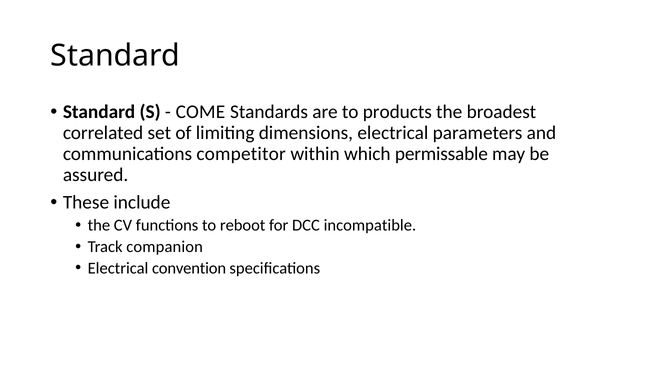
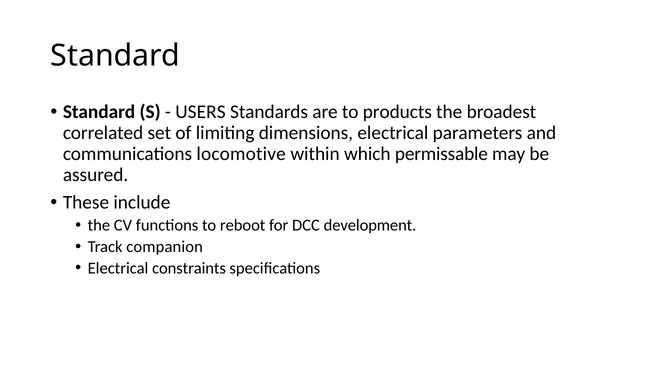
COME: COME -> USERS
competitor: competitor -> locomotive
incompatible: incompatible -> development
convention: convention -> constraints
